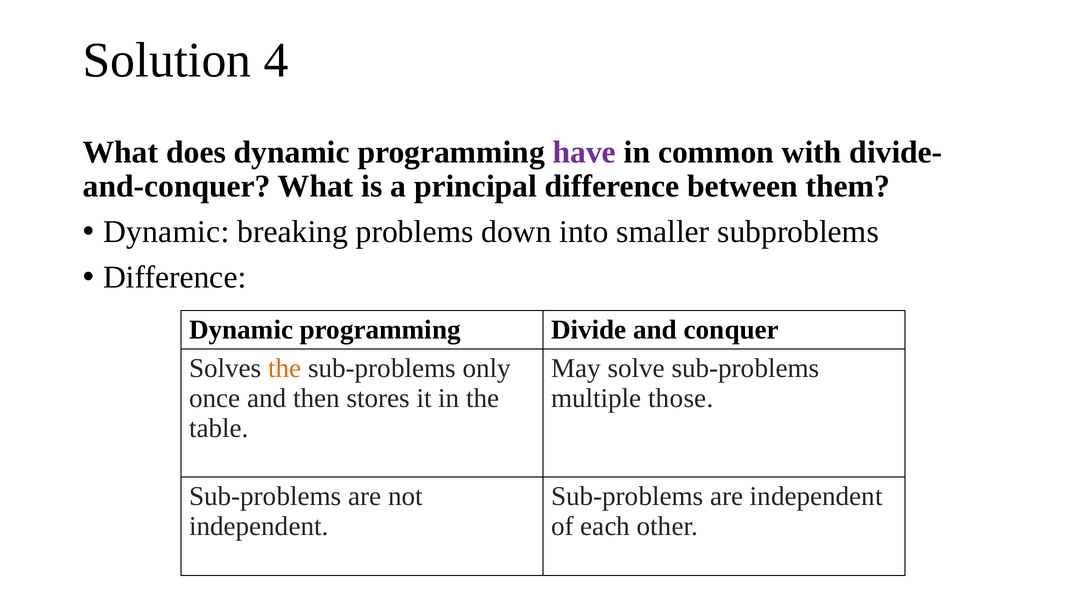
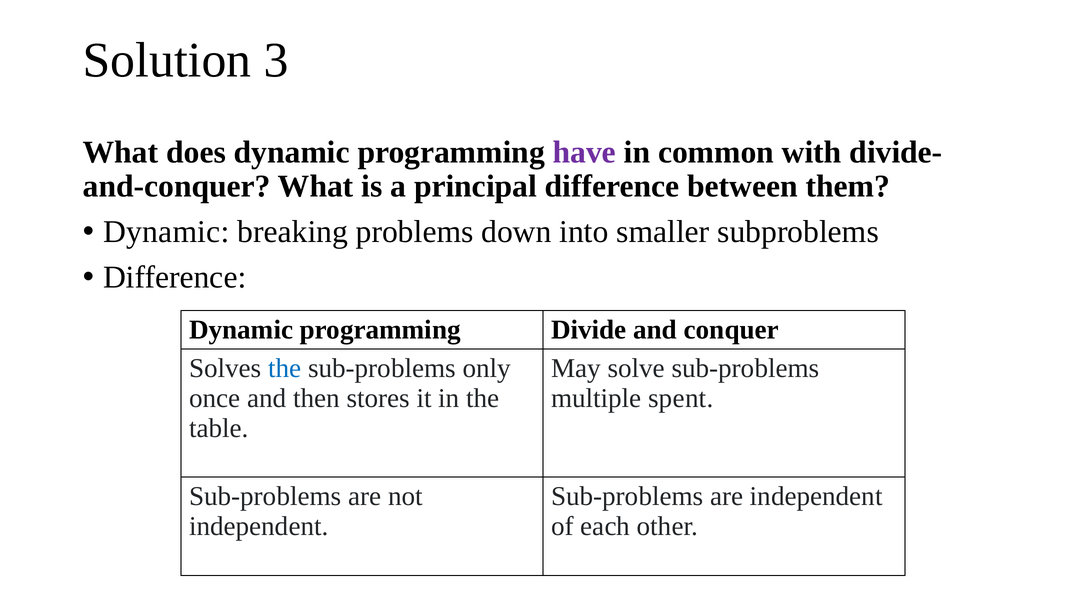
4: 4 -> 3
the at (285, 368) colour: orange -> blue
those: those -> spent
